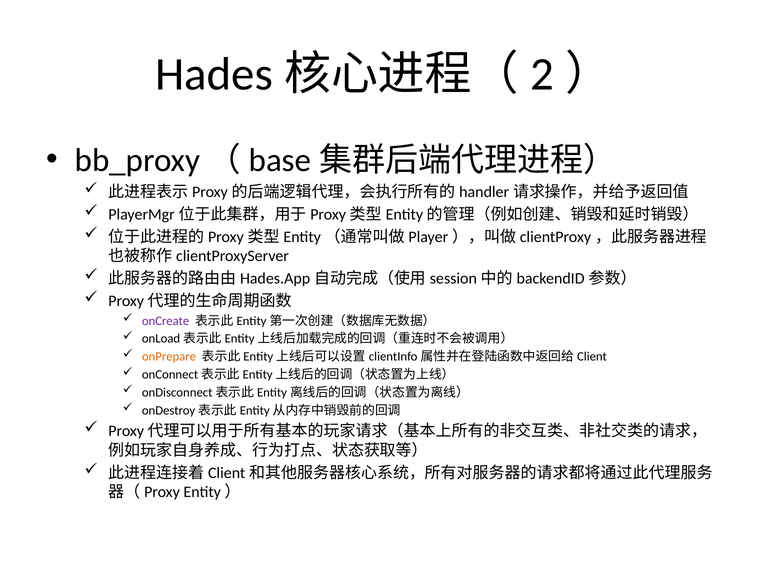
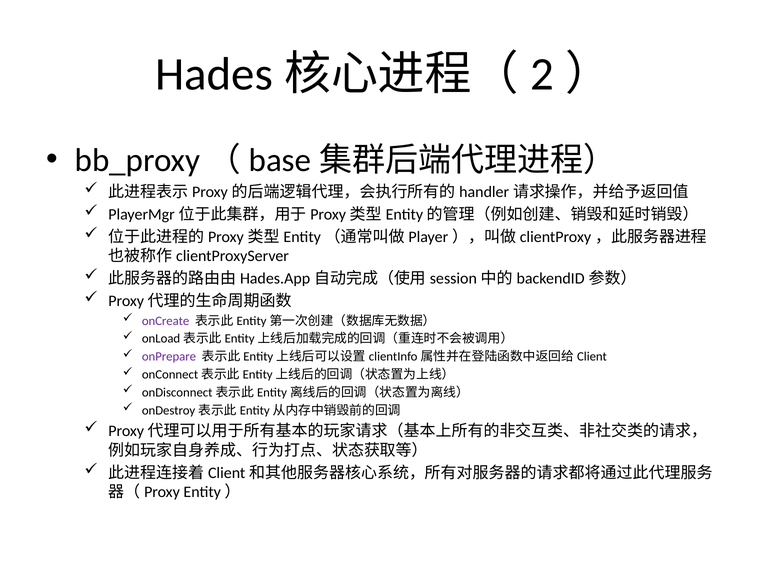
onPrepare colour: orange -> purple
